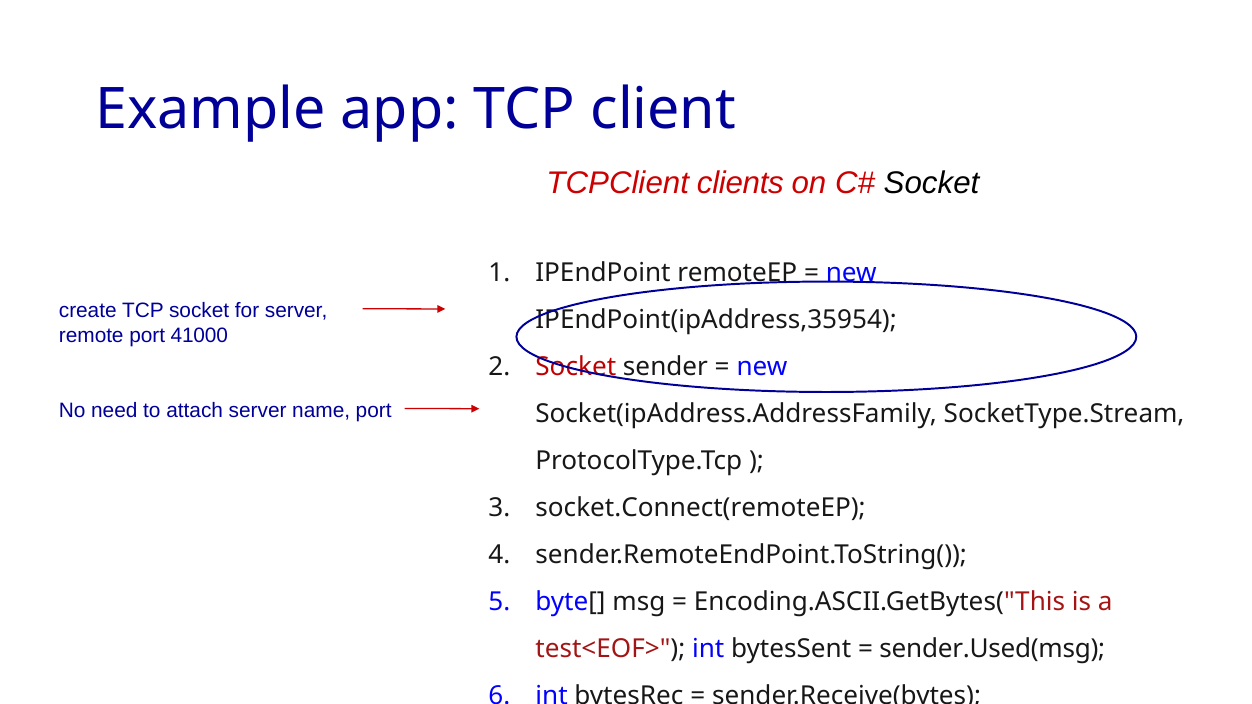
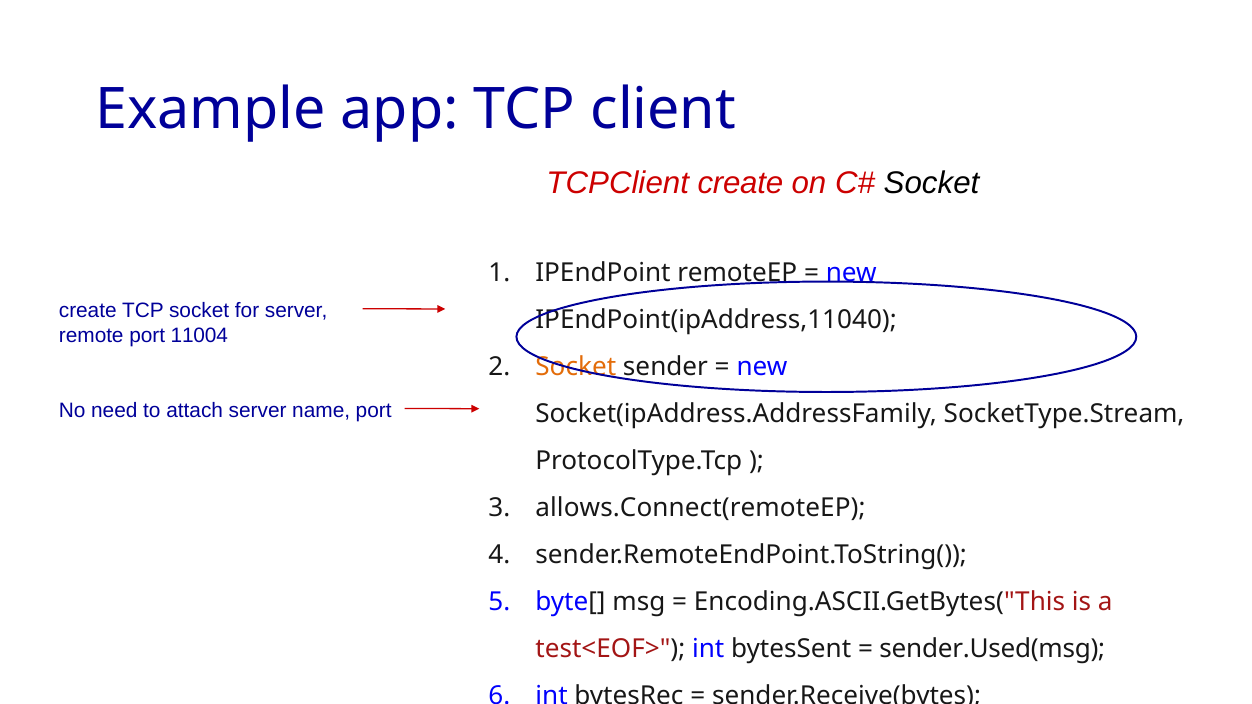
TCPClient clients: clients -> create
IPEndPoint(ipAddress,35954: IPEndPoint(ipAddress,35954 -> IPEndPoint(ipAddress,11040
41000: 41000 -> 11004
Socket at (576, 367) colour: red -> orange
socket.Connect(remoteEP: socket.Connect(remoteEP -> allows.Connect(remoteEP
